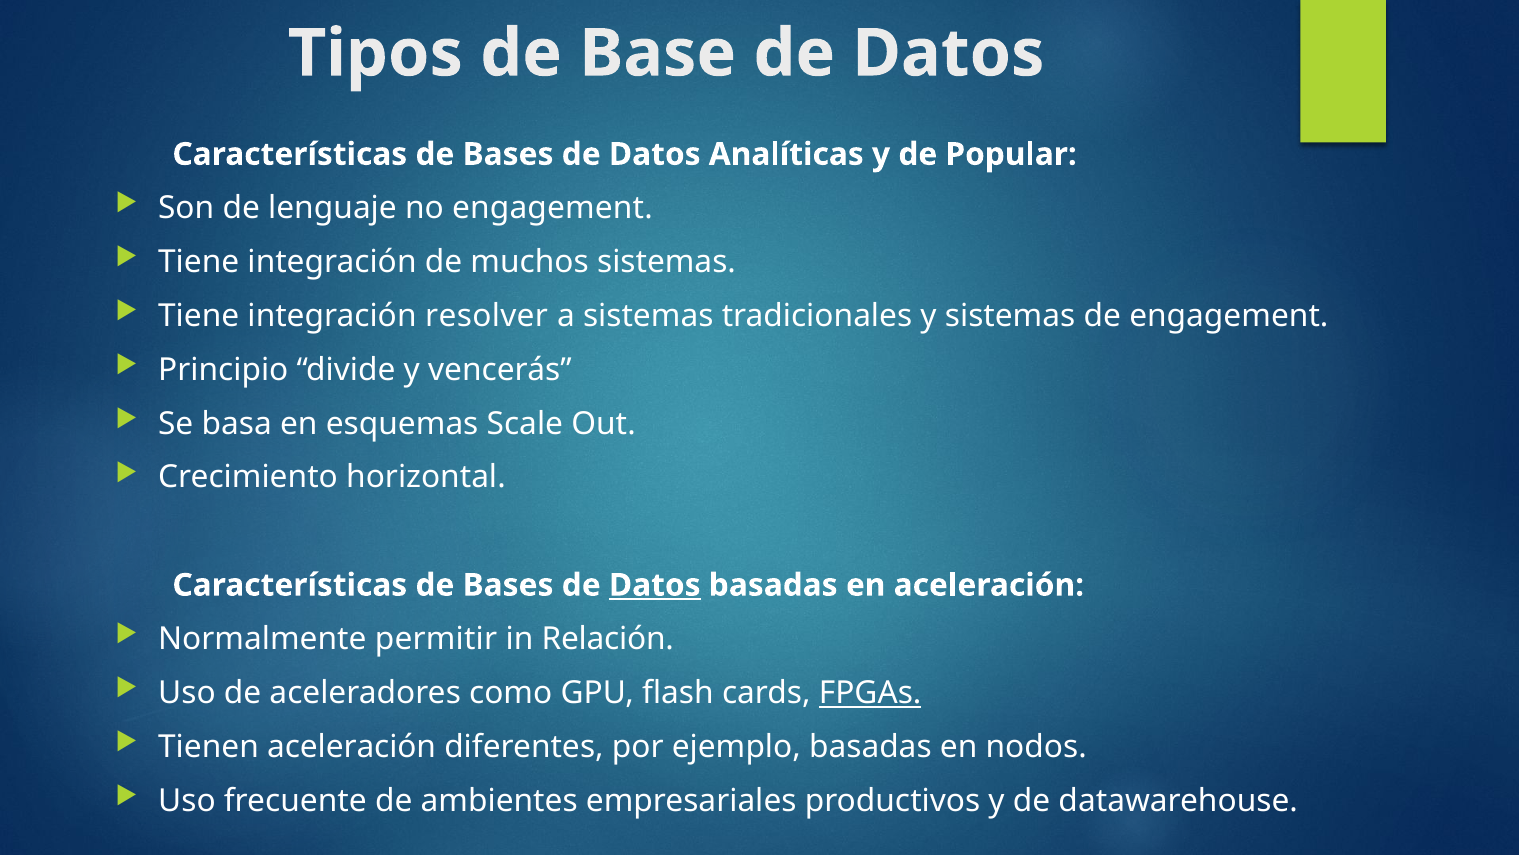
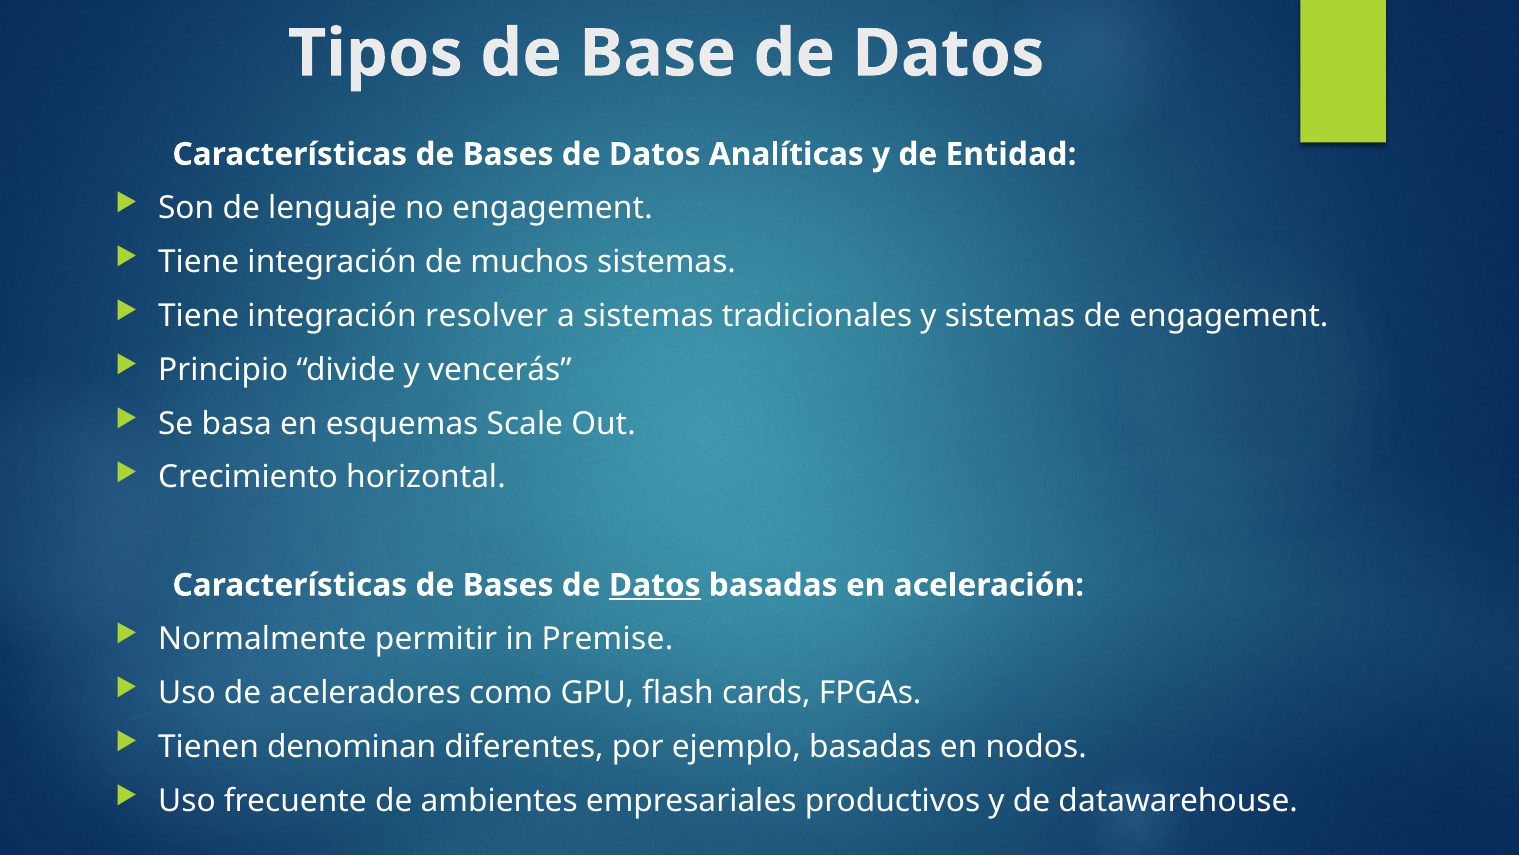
Popular: Popular -> Entidad
Relación: Relación -> Premise
FPGAs underline: present -> none
Tienen aceleración: aceleración -> denominan
